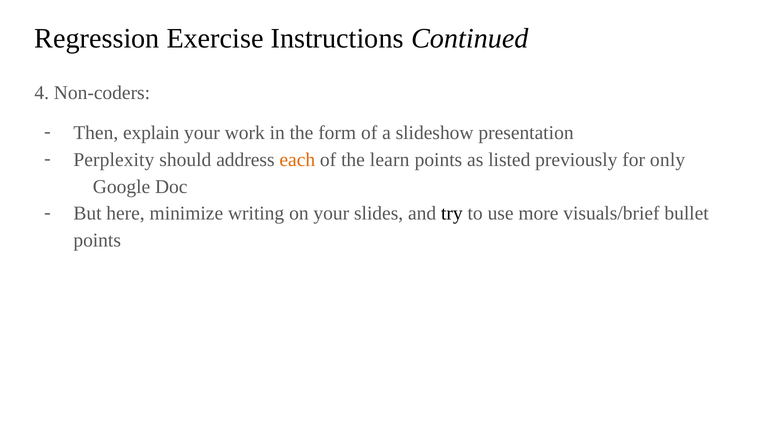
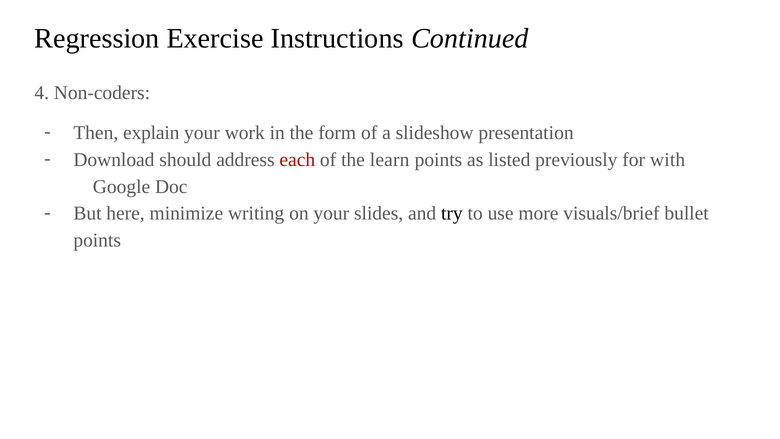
Perplexity: Perplexity -> Download
each colour: orange -> red
only: only -> with
